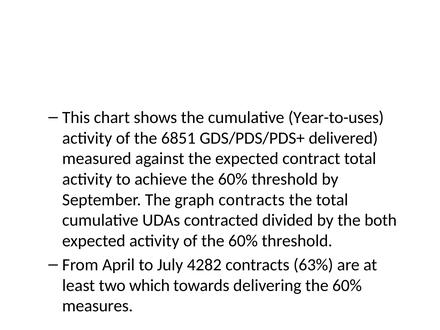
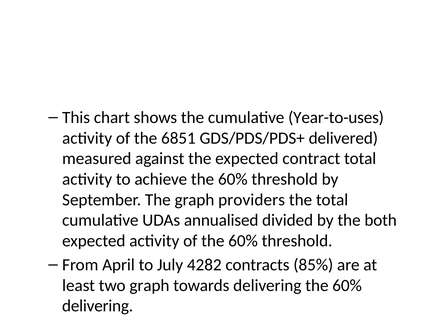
graph contracts: contracts -> providers
contracted: contracted -> annualised
63%: 63% -> 85%
two which: which -> graph
measures at (98, 306): measures -> delivering
